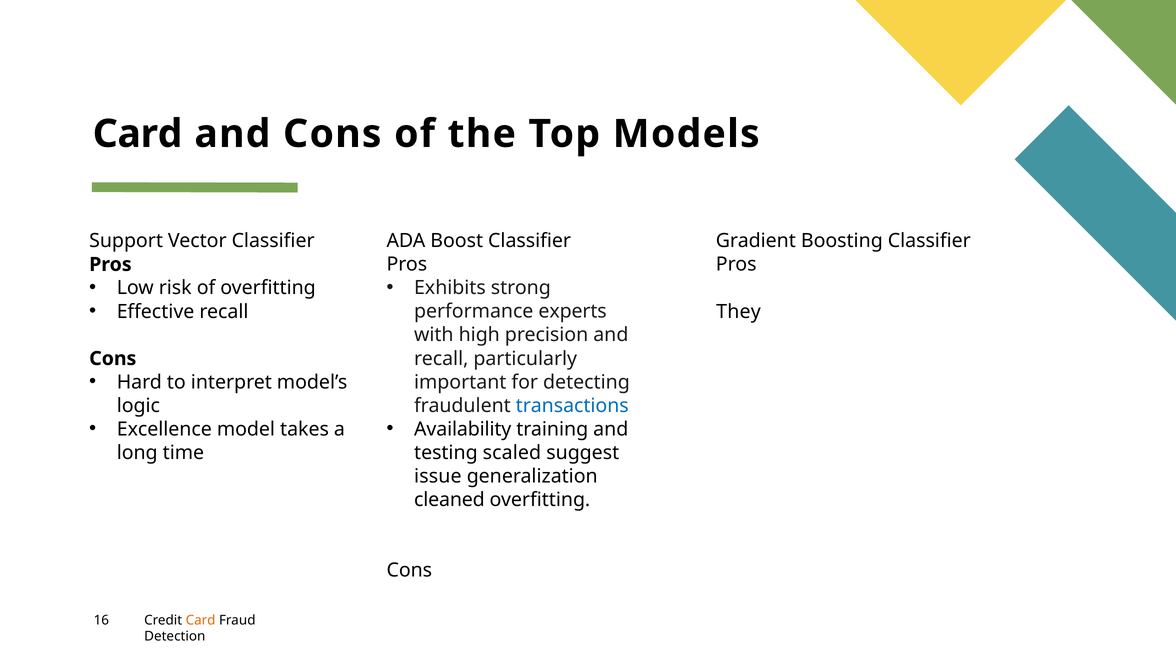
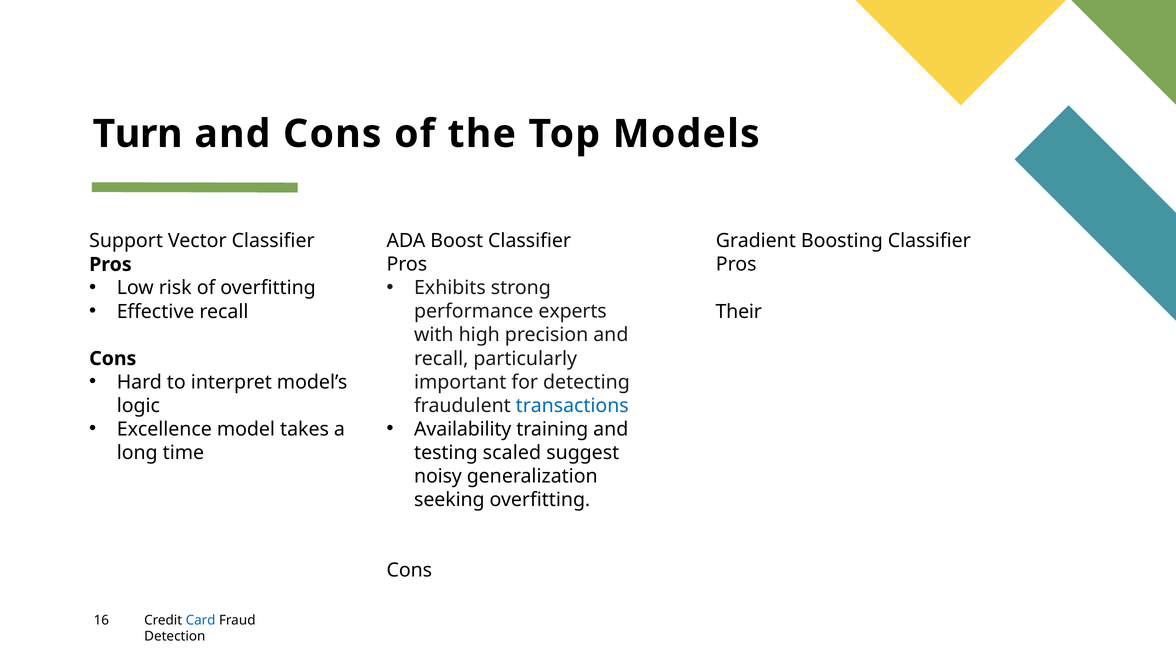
Card at (138, 134): Card -> Turn
They: They -> Their
issue: issue -> noisy
cleaned: cleaned -> seeking
Card at (201, 620) colour: orange -> blue
